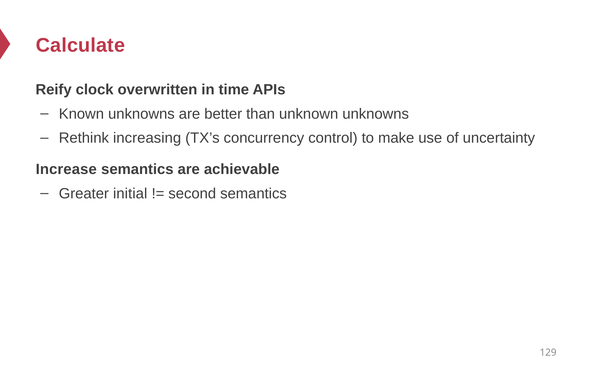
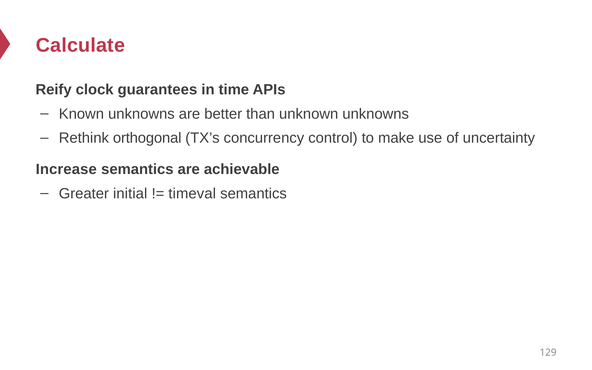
overwritten: overwritten -> guarantees
increasing: increasing -> orthogonal
second: second -> timeval
